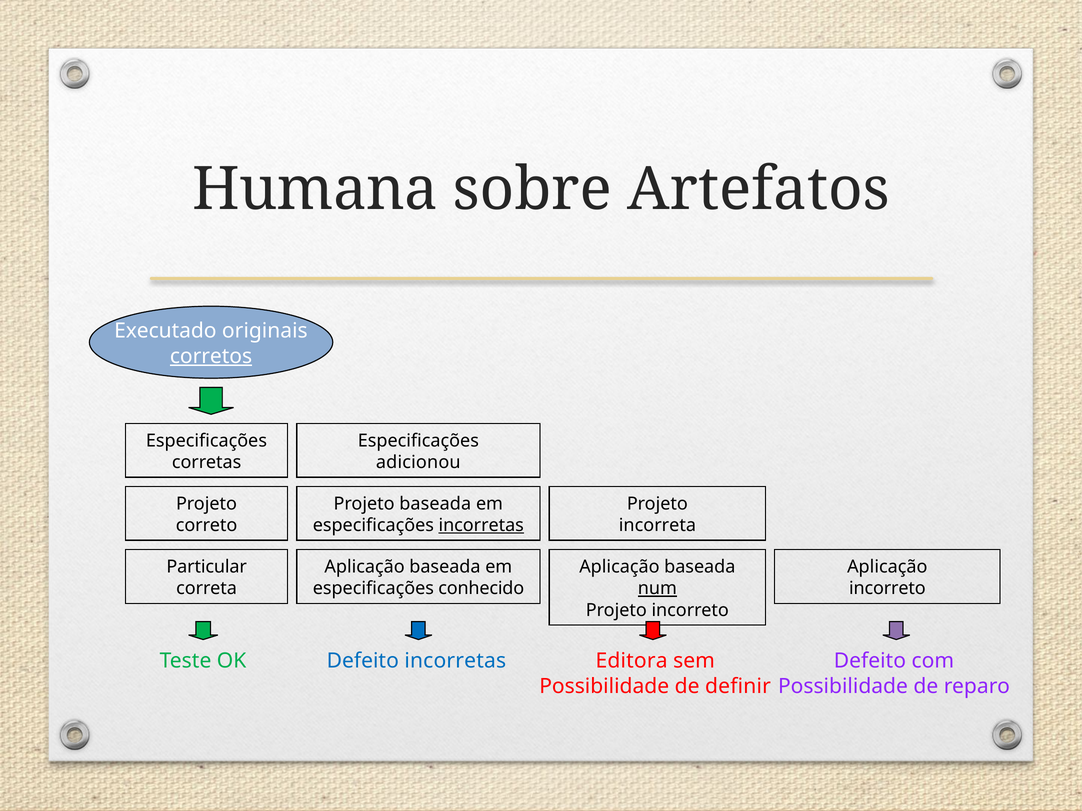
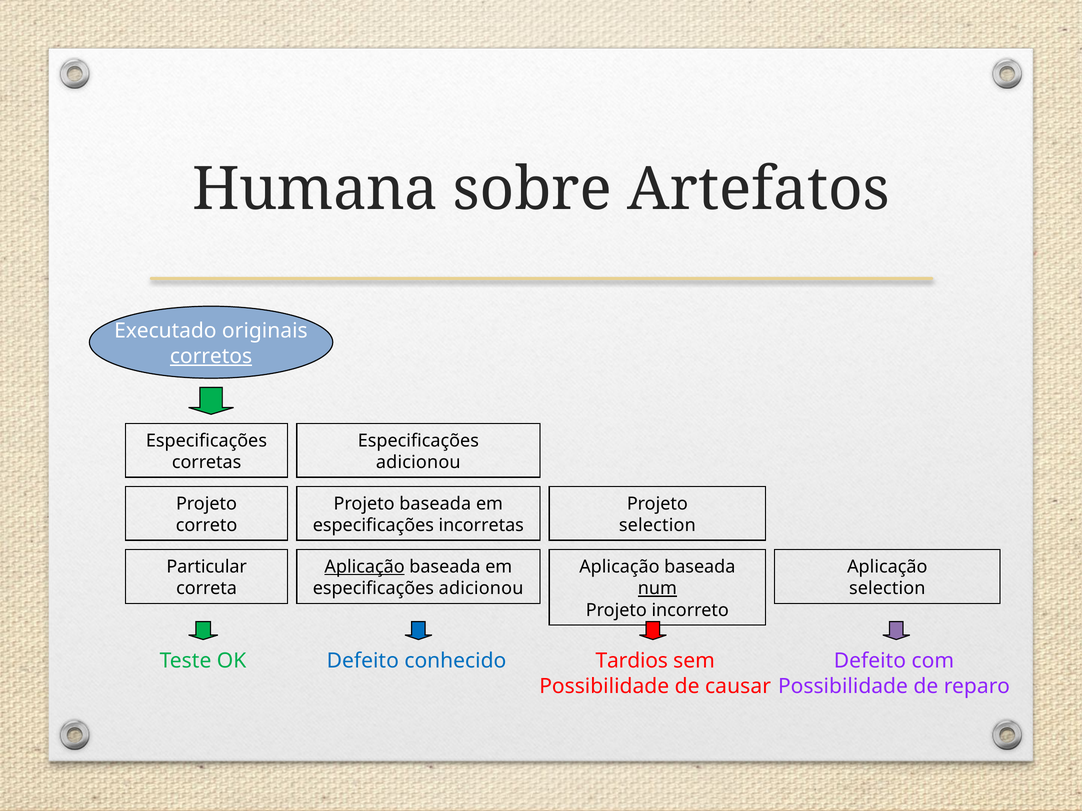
incorretas at (481, 526) underline: present -> none
incorreta at (657, 526): incorreta -> selection
Aplicação at (365, 567) underline: none -> present
conhecido at (481, 589): conhecido -> adicionou
incorreto at (887, 589): incorreto -> selection
Editora: Editora -> Tardios
Defeito incorretas: incorretas -> conhecido
definir: definir -> causar
